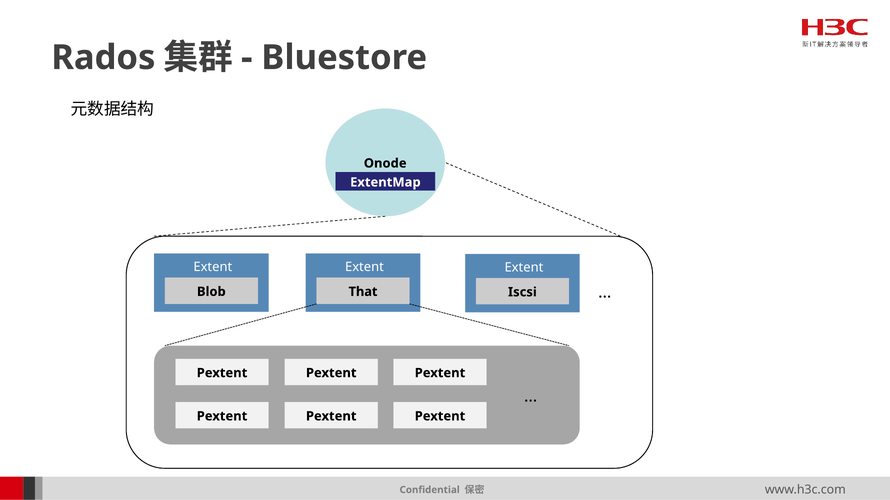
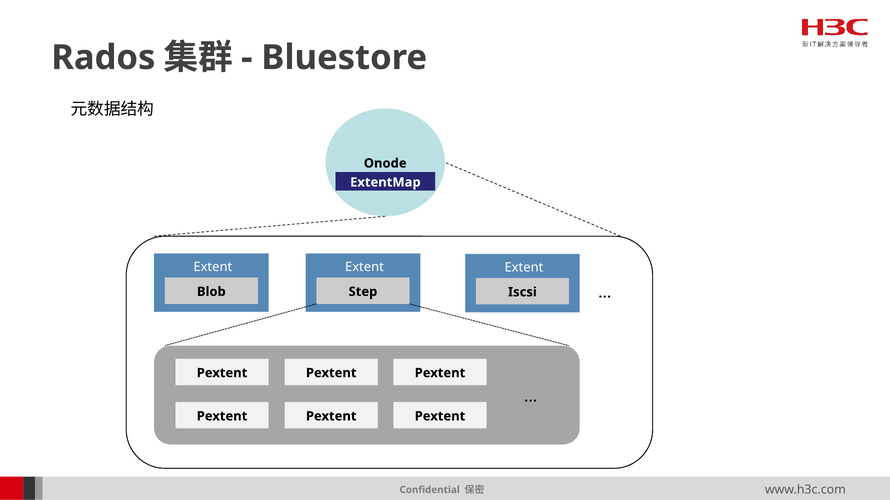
That: That -> Step
